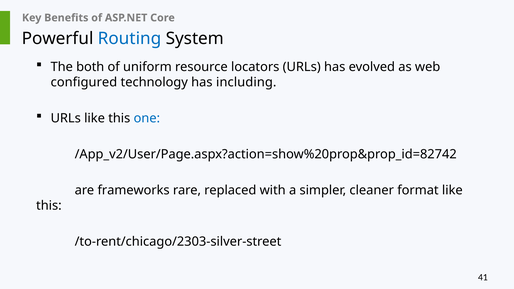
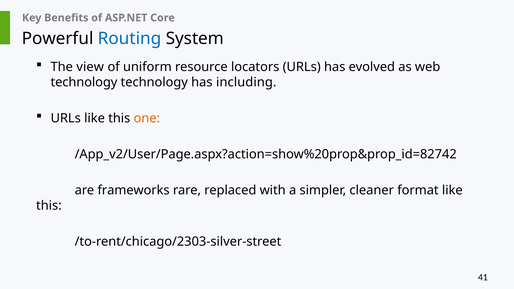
both: both -> view
configured at (84, 82): configured -> technology
one colour: blue -> orange
